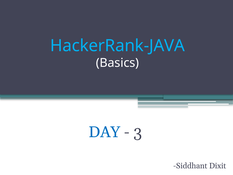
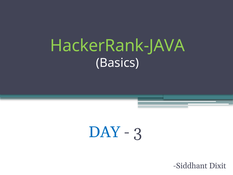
HackerRank-JAVA colour: light blue -> light green
